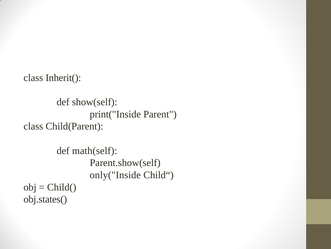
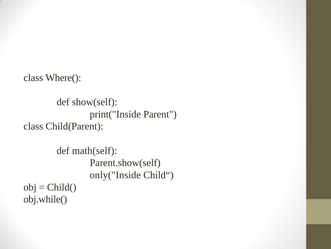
Inherit(: Inherit( -> Where(
obj.states(: obj.states( -> obj.while(
